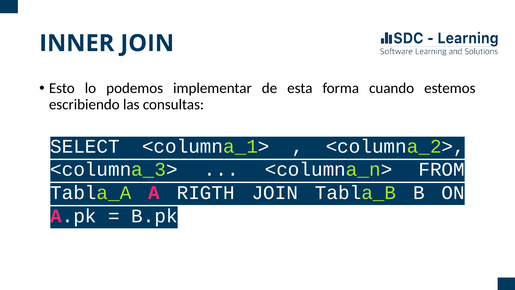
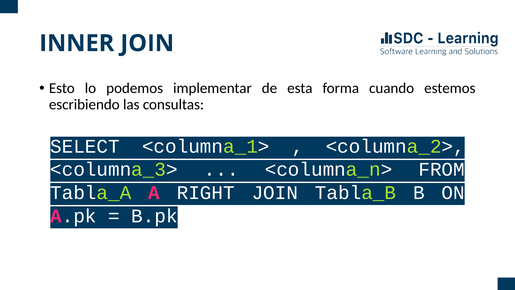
RIGTH: RIGTH -> RIGHT
